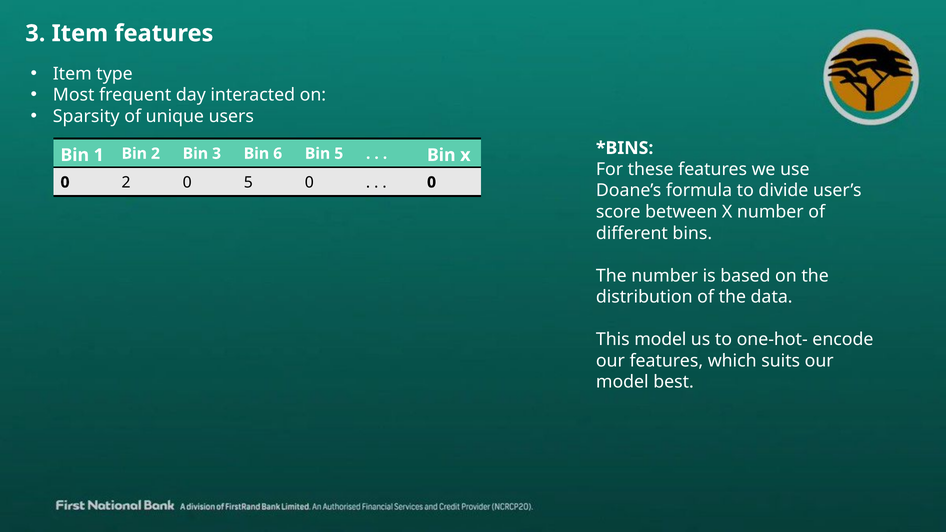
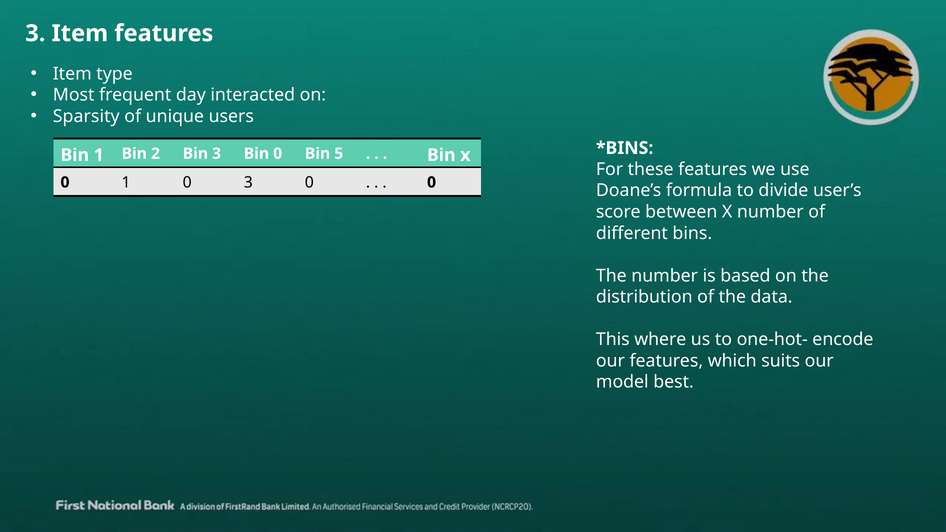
Bin 6: 6 -> 0
0 2: 2 -> 1
0 5: 5 -> 3
This model: model -> where
